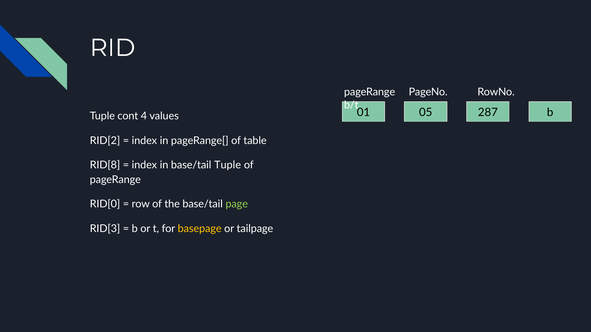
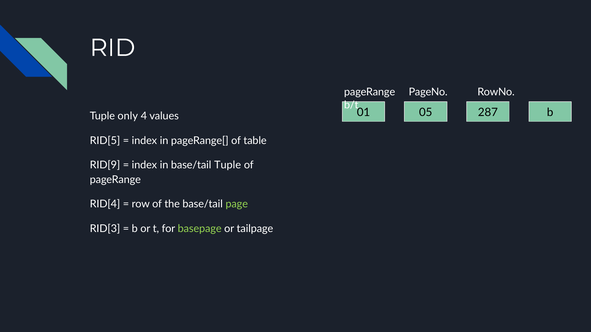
cont: cont -> only
RID[2: RID[2 -> RID[5
RID[8: RID[8 -> RID[9
RID[0: RID[0 -> RID[4
basepage colour: yellow -> light green
